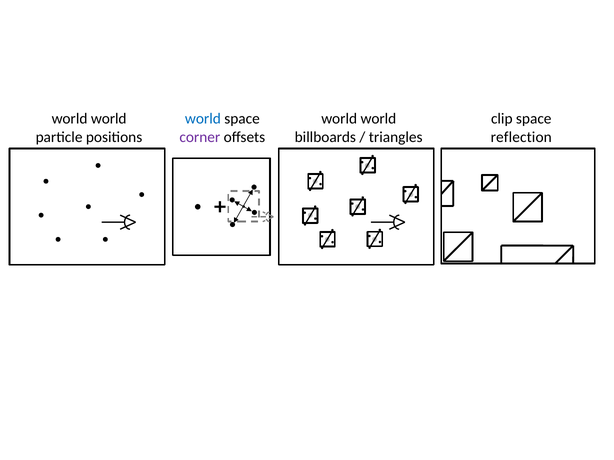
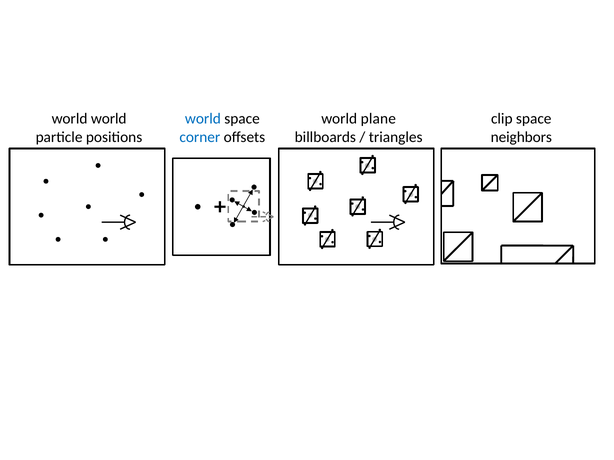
world at (378, 119): world -> plane
corner colour: purple -> blue
reflection: reflection -> neighbors
